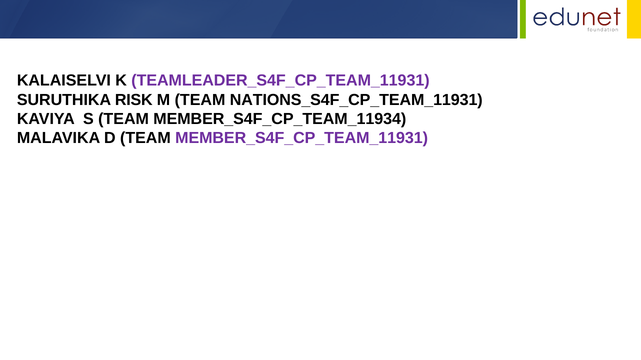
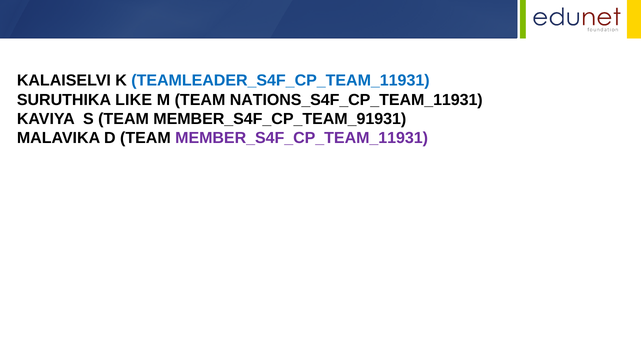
TEAMLEADER_S4F_CP_TEAM_11931 colour: purple -> blue
RISK: RISK -> LIKE
MEMBER_S4F_CP_TEAM_11934: MEMBER_S4F_CP_TEAM_11934 -> MEMBER_S4F_CP_TEAM_91931
